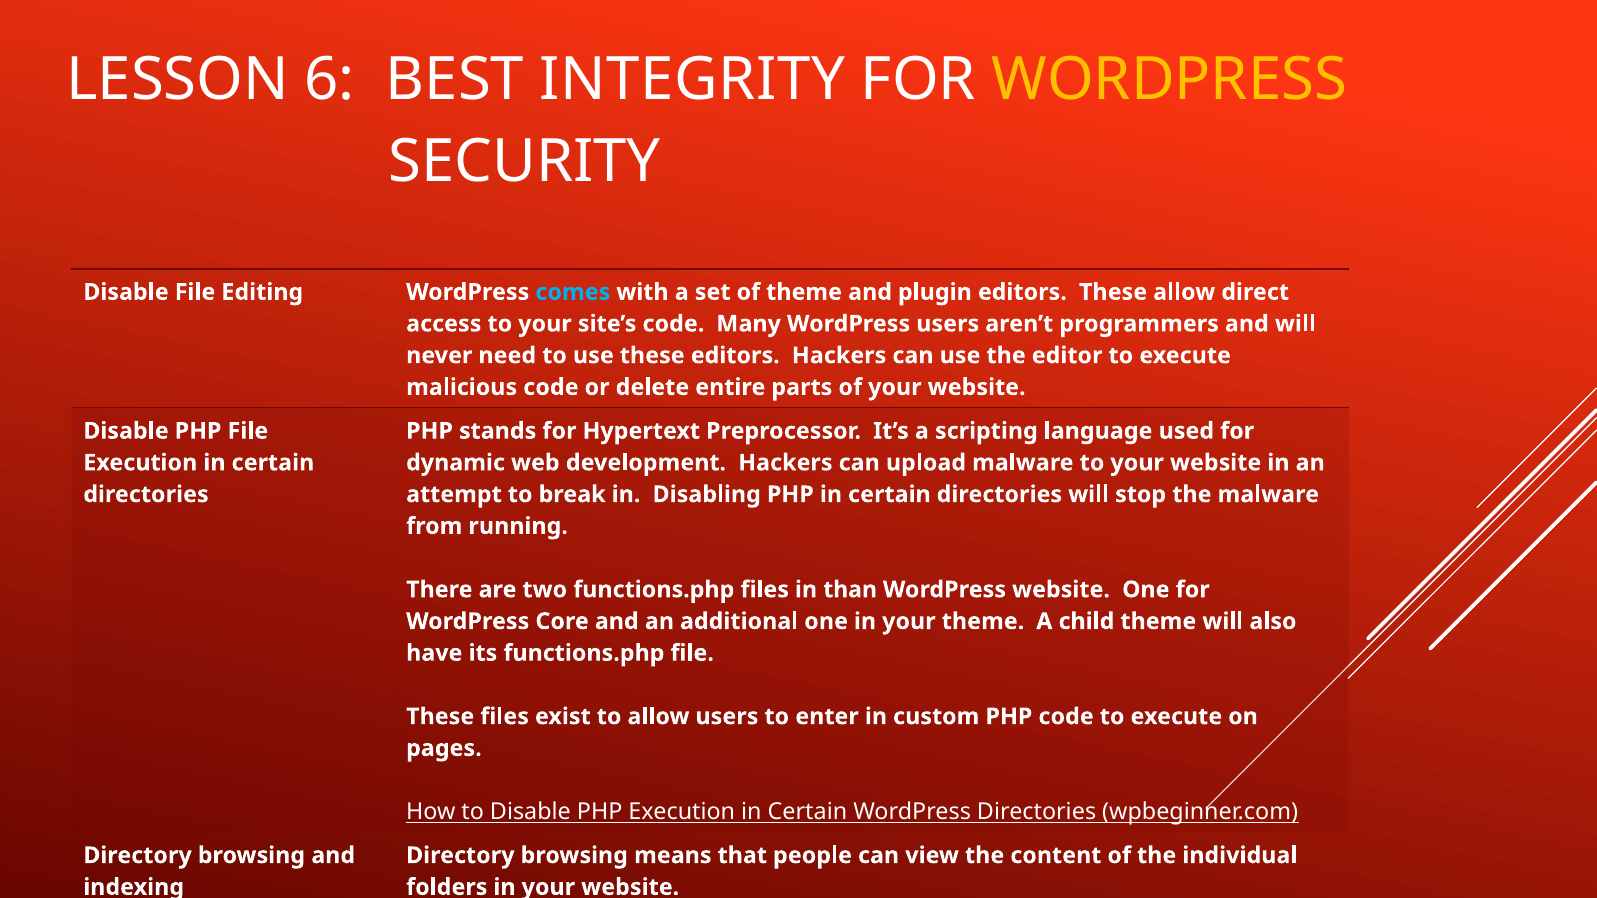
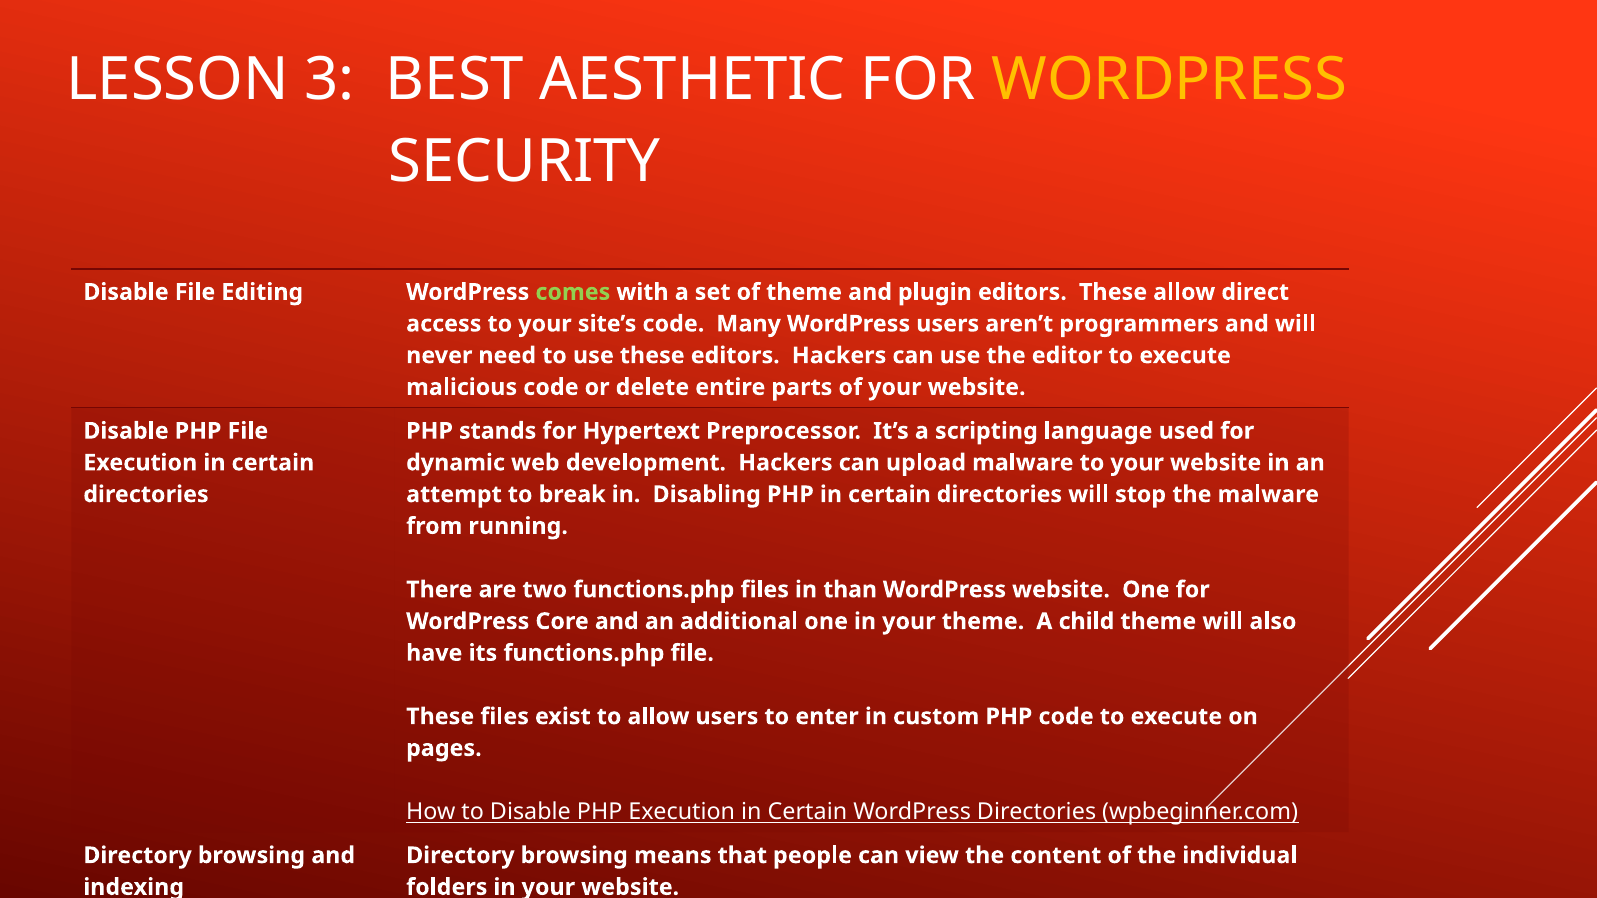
6: 6 -> 3
INTEGRITY: INTEGRITY -> AESTHETIC
comes colour: light blue -> light green
